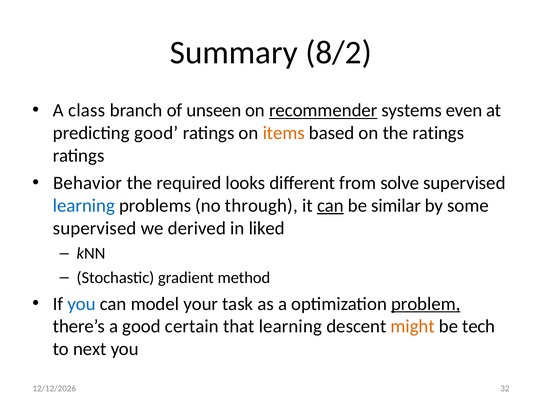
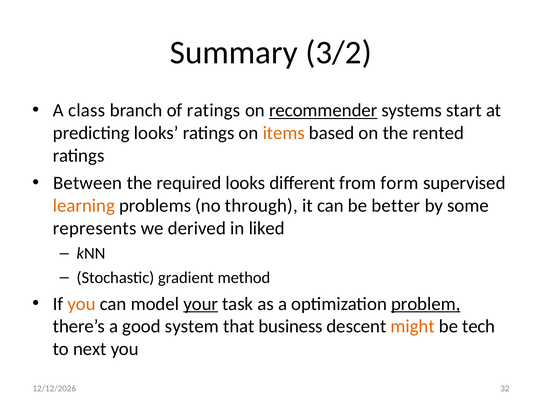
8/2: 8/2 -> 3/2
of unseen: unseen -> ratings
even: even -> start
predicting good: good -> looks
the ratings: ratings -> rented
Behavior: Behavior -> Between
solve: solve -> form
learning at (84, 205) colour: blue -> orange
can at (330, 205) underline: present -> none
similar: similar -> better
supervised at (95, 228): supervised -> represents
you at (82, 303) colour: blue -> orange
your underline: none -> present
certain: certain -> system
that learning: learning -> business
